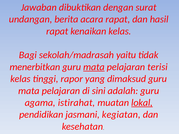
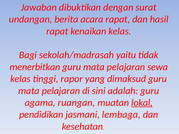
mata at (94, 67) underline: present -> none
terisi: terisi -> sewa
istirahat: istirahat -> ruangan
kegiatan: kegiatan -> lembaga
